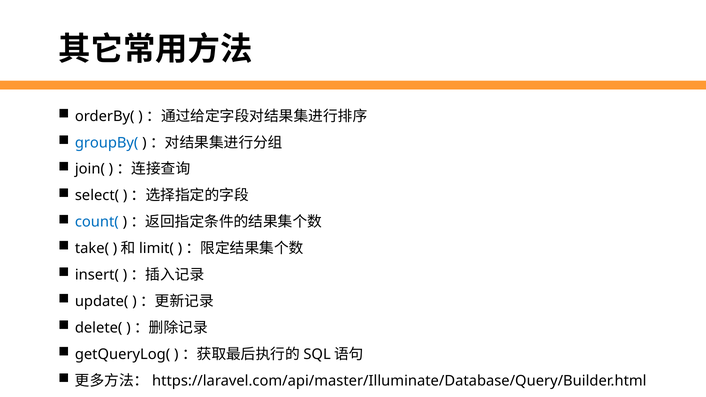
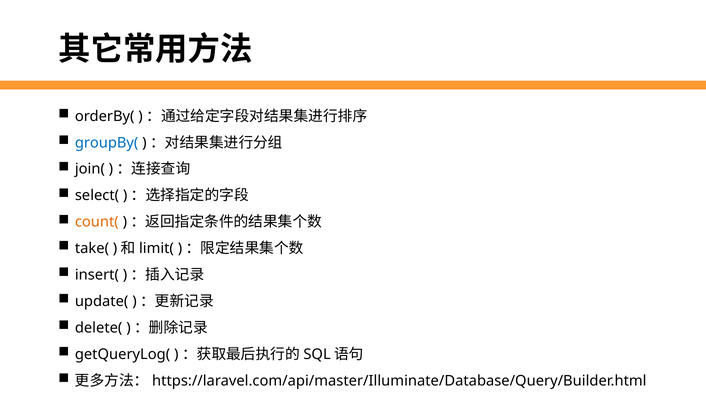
count( colour: blue -> orange
